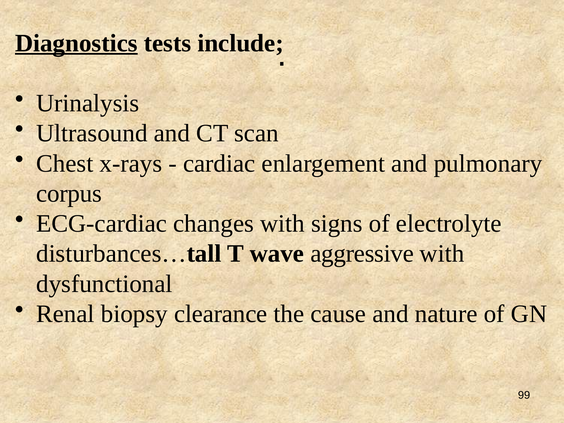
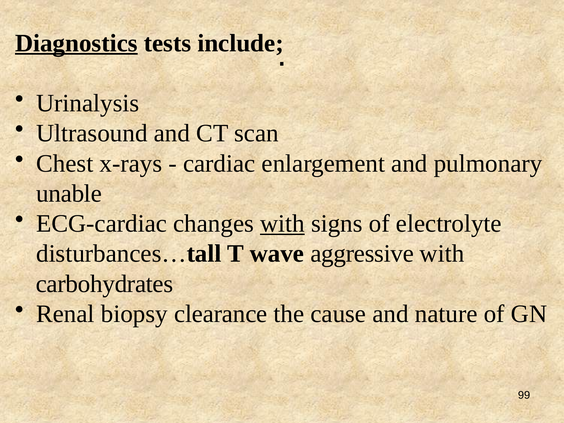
corpus: corpus -> unable
with at (282, 224) underline: none -> present
dysfunctional: dysfunctional -> carbohydrates
